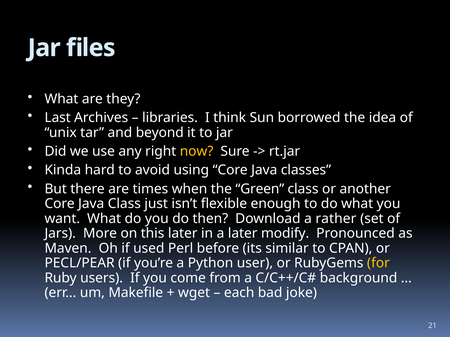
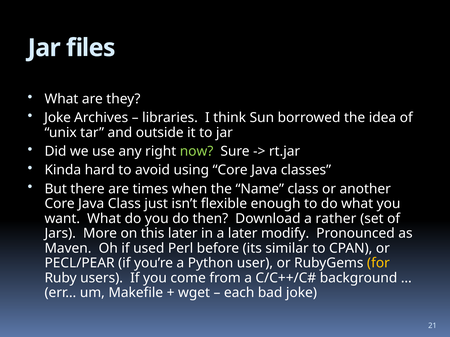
Last at (58, 118): Last -> Joke
beyond: beyond -> outside
now colour: yellow -> light green
Green: Green -> Name
